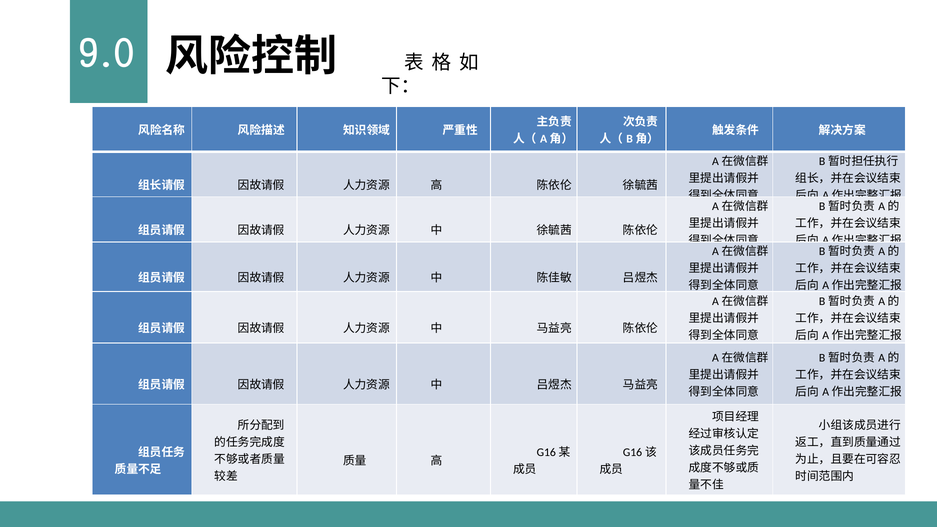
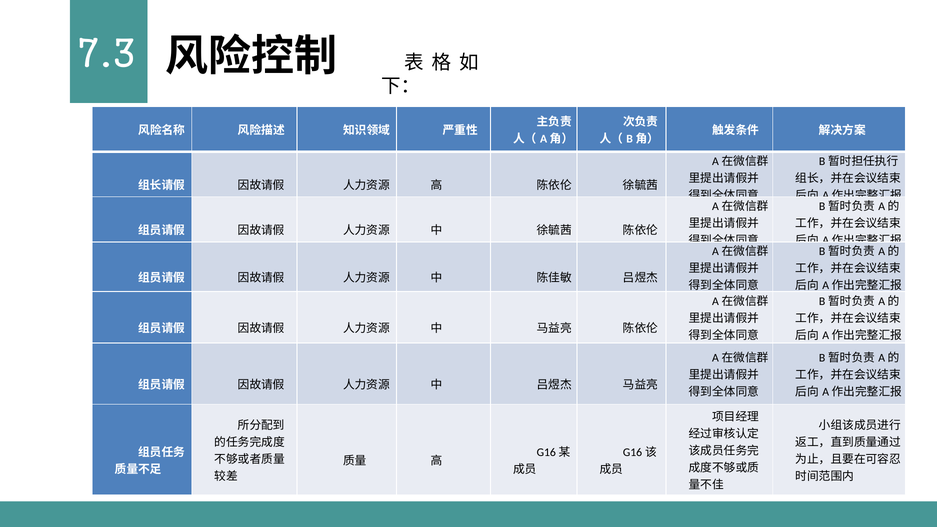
9.0: 9.0 -> 7.3
